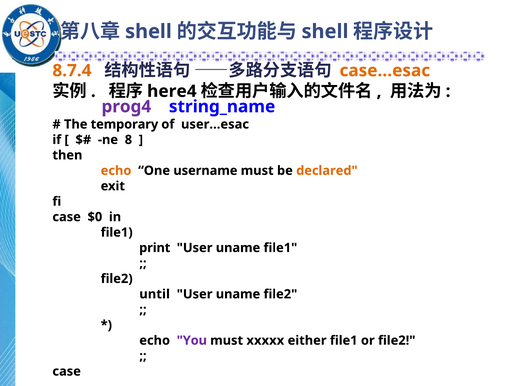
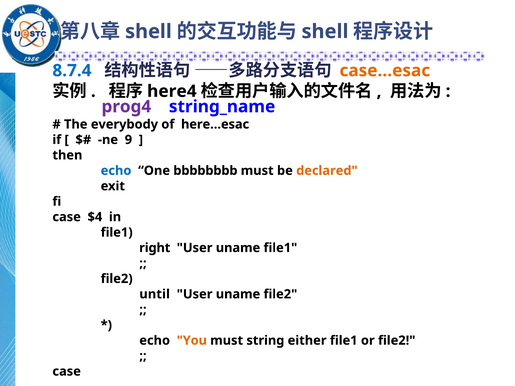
8.7.4 colour: orange -> blue
temporary: temporary -> everybody
user…esac: user…esac -> here…esac
8: 8 -> 9
echo at (116, 171) colour: orange -> blue
username: username -> bbbbbbbb
$0: $0 -> $4
print: print -> right
You colour: purple -> orange
xxxxx: xxxxx -> string
